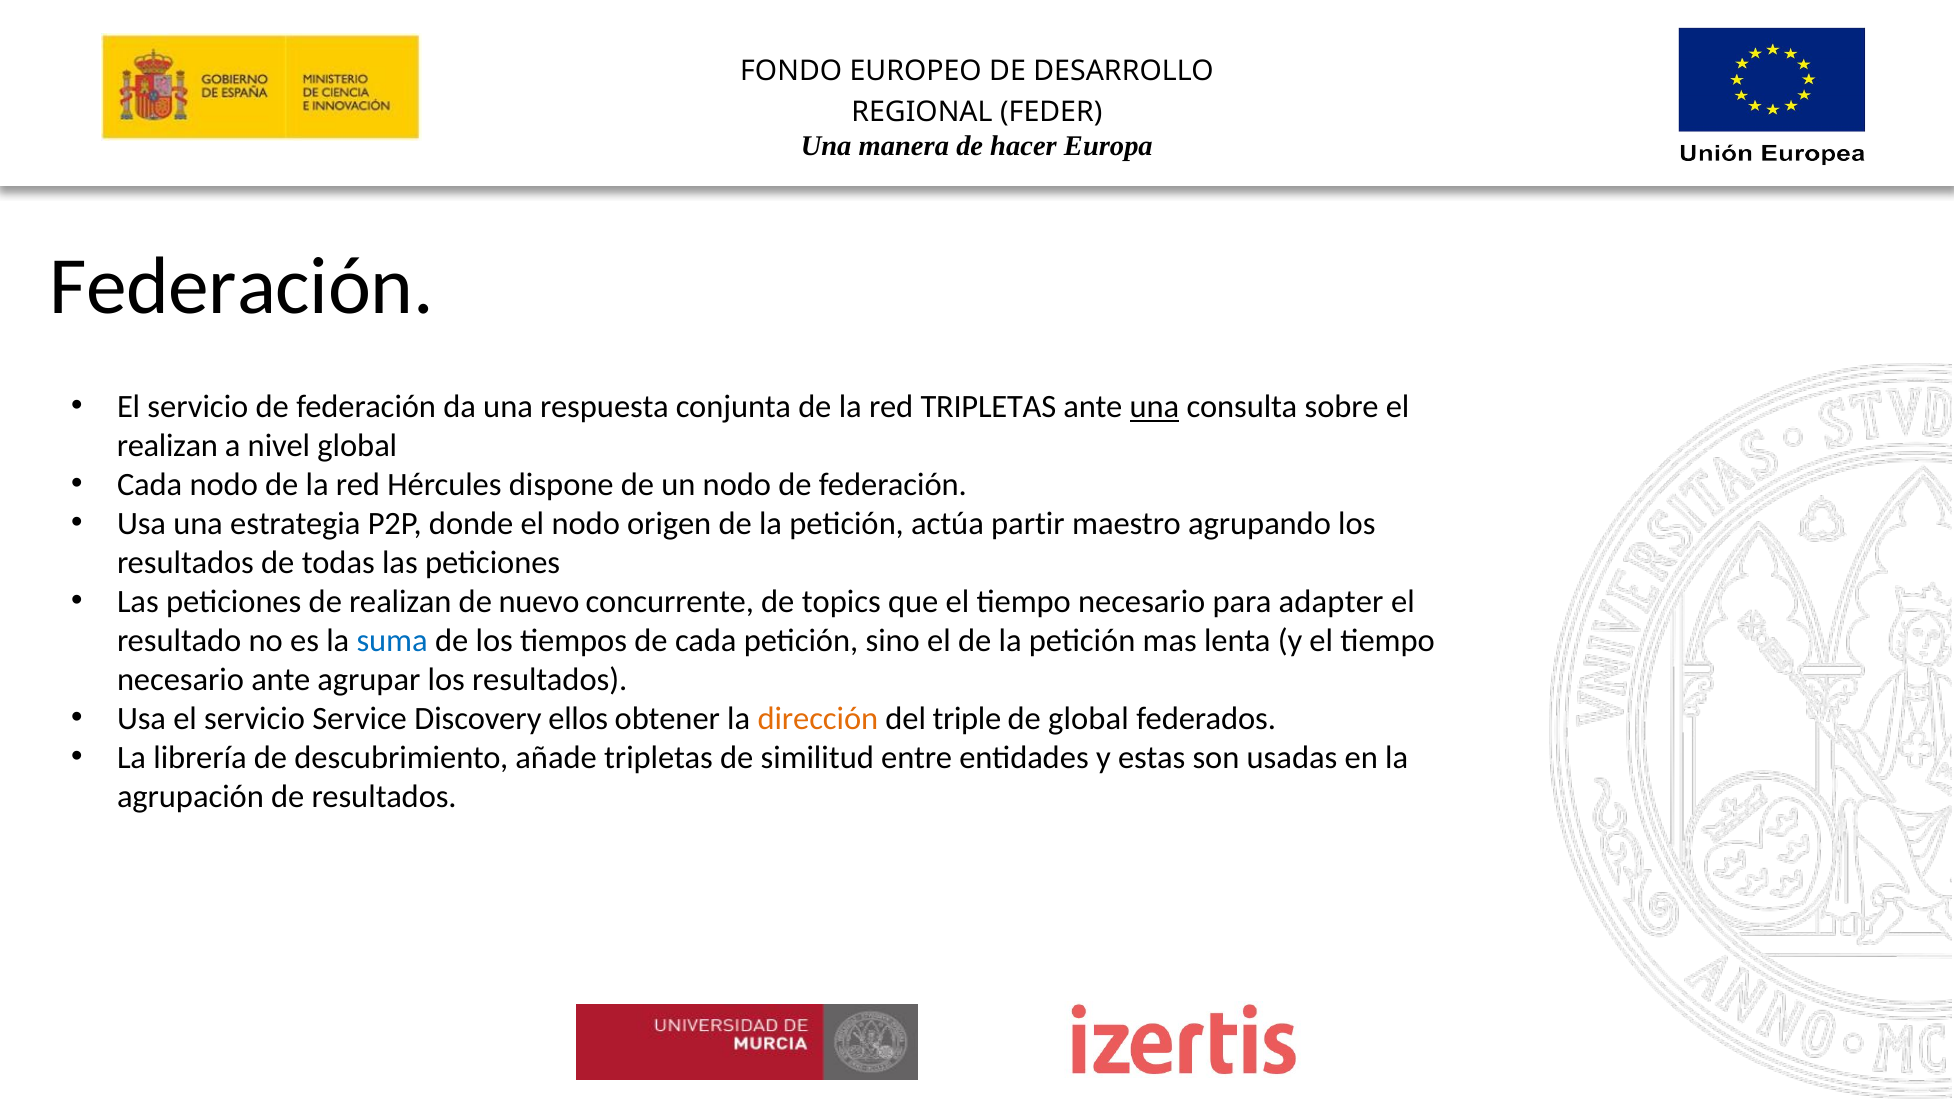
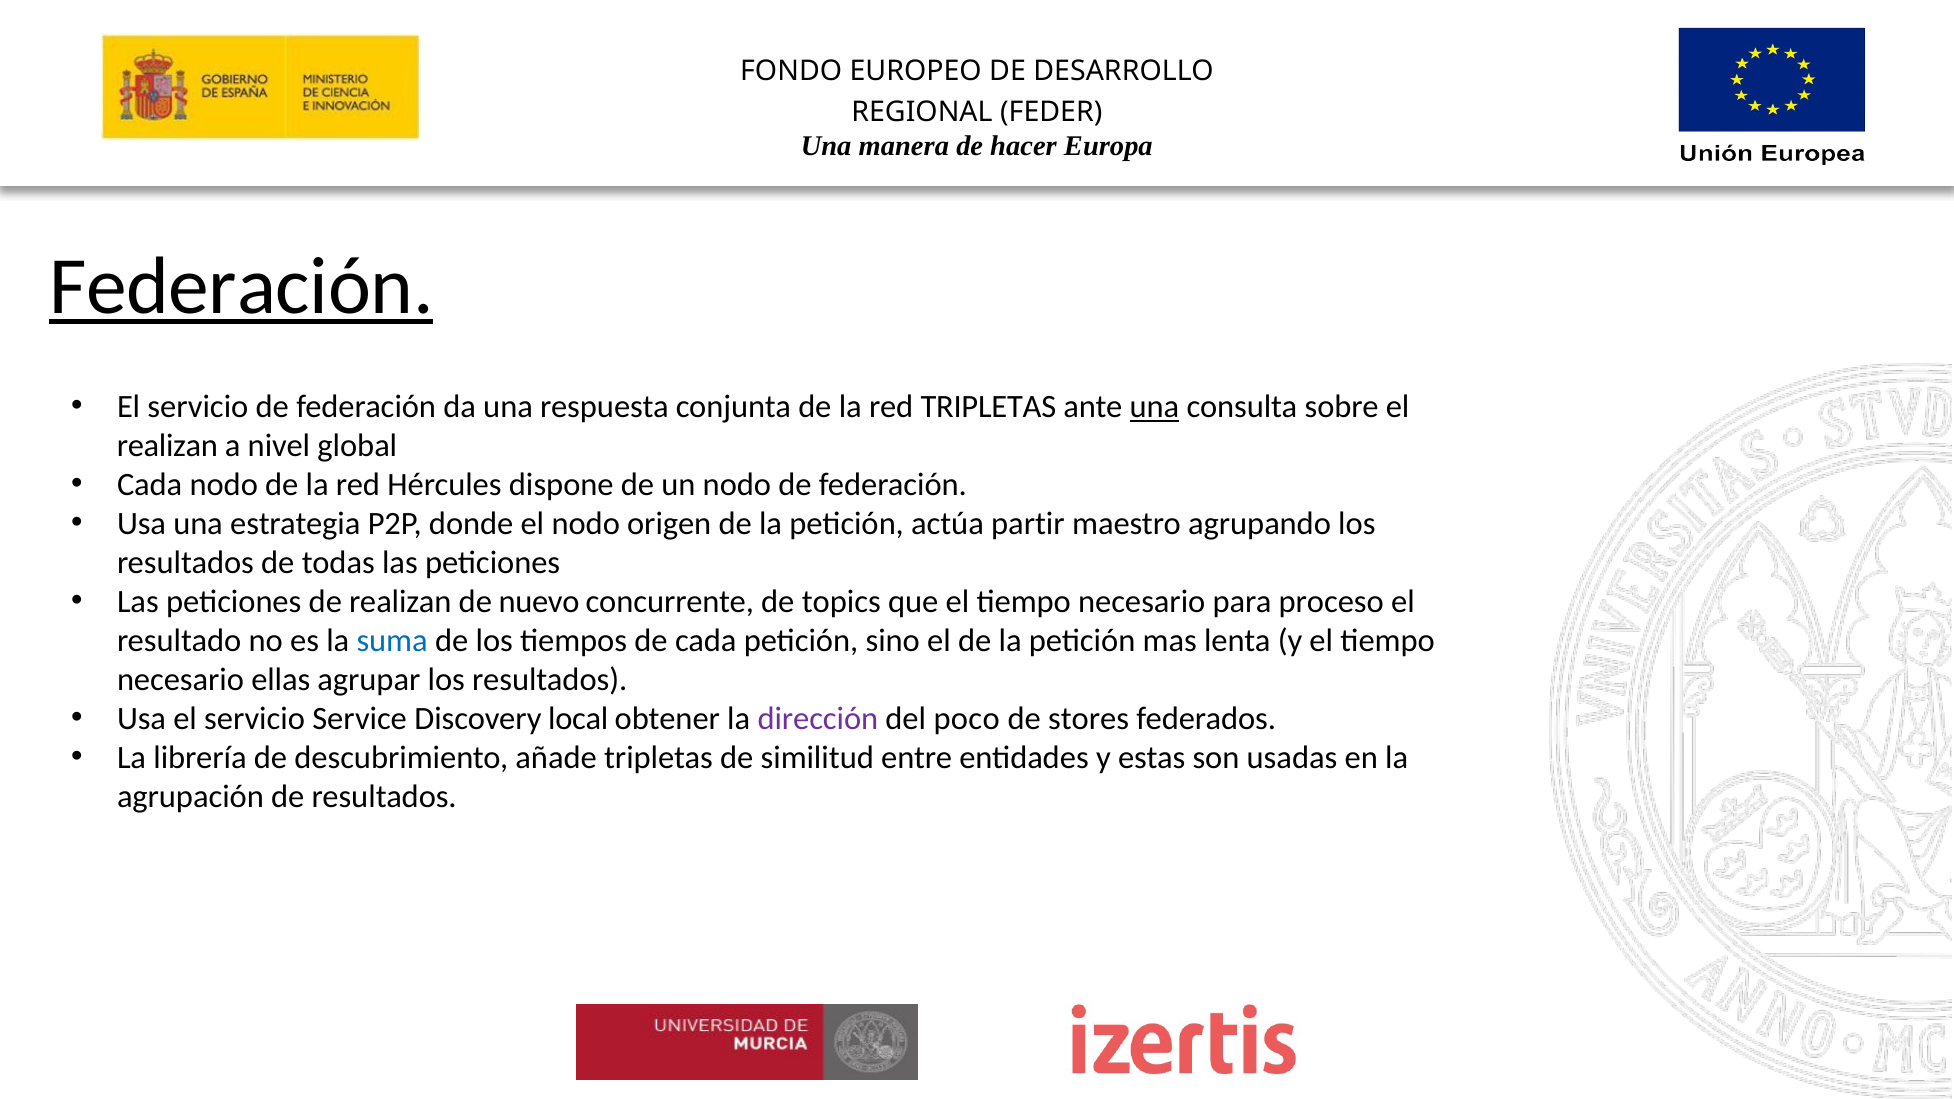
Federación at (241, 287) underline: none -> present
adapter: adapter -> proceso
necesario ante: ante -> ellas
ellos: ellos -> local
dirección colour: orange -> purple
triple: triple -> poco
de global: global -> stores
